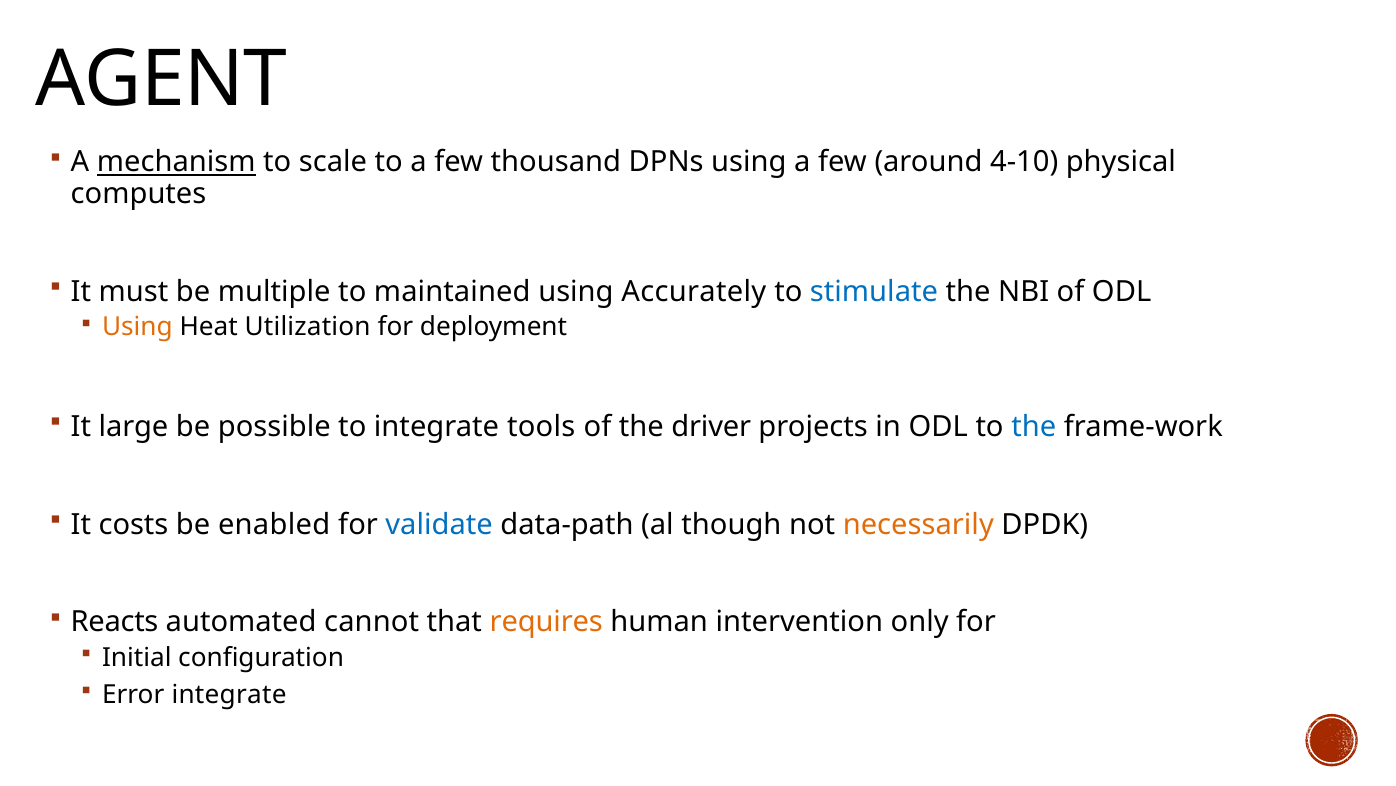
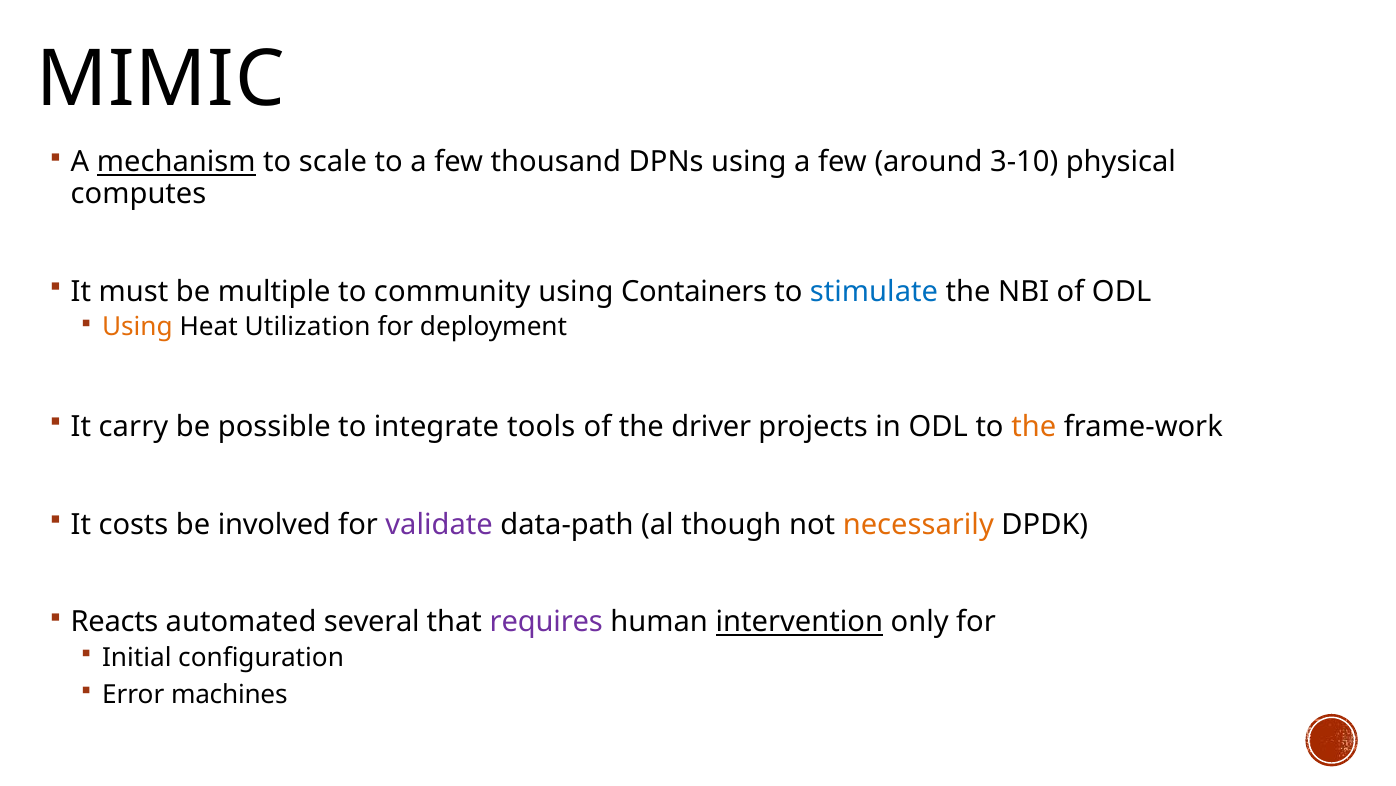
AGENT: AGENT -> MIMIC
4-10: 4-10 -> 3-10
maintained: maintained -> community
Accurately: Accurately -> Containers
large: large -> carry
the at (1034, 426) colour: blue -> orange
enabled: enabled -> involved
validate colour: blue -> purple
cannot: cannot -> several
requires colour: orange -> purple
intervention underline: none -> present
Error integrate: integrate -> machines
